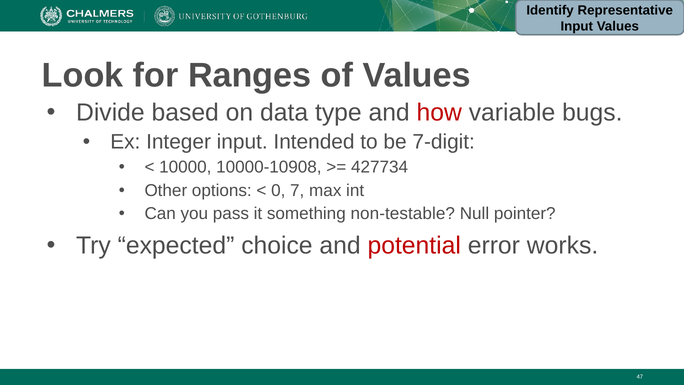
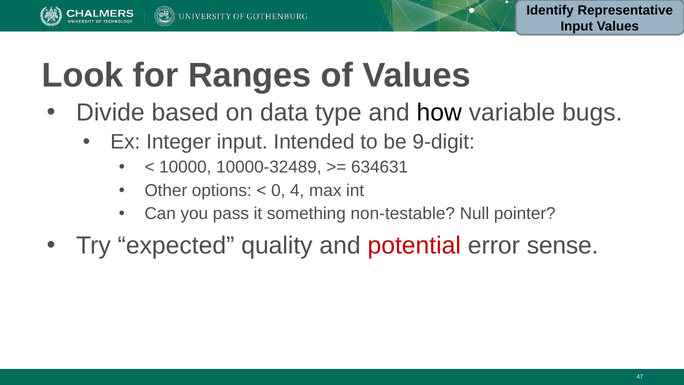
how colour: red -> black
7-digit: 7-digit -> 9-digit
10000-10908: 10000-10908 -> 10000-32489
427734: 427734 -> 634631
7: 7 -> 4
choice: choice -> quality
works: works -> sense
